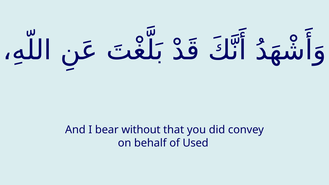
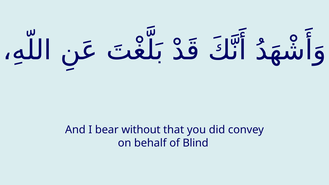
Used: Used -> Blind
